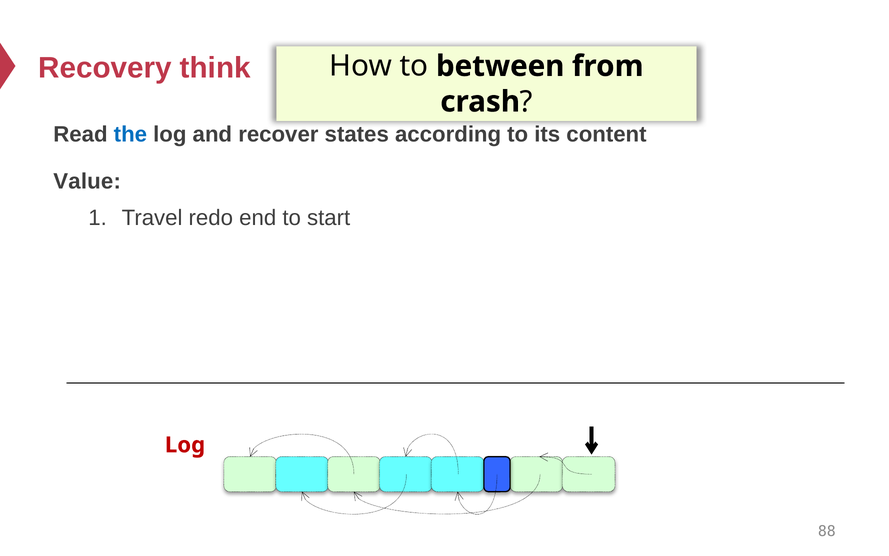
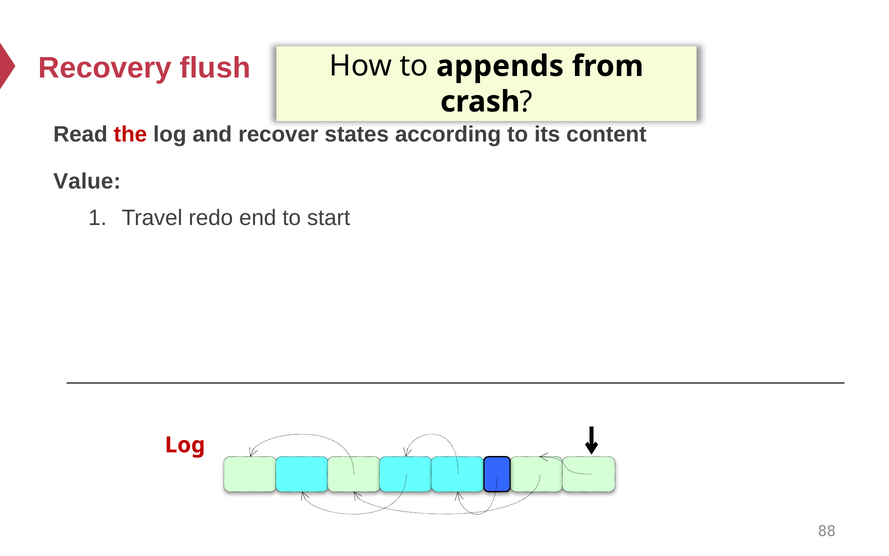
think: think -> flush
between: between -> appends
the colour: blue -> red
